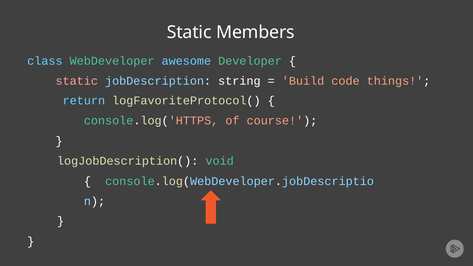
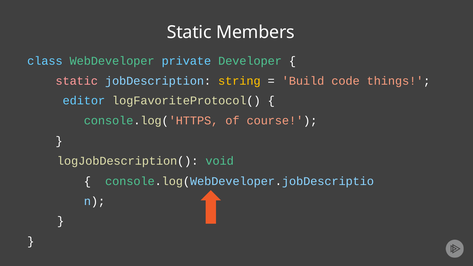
awesome: awesome -> private
string colour: white -> yellow
return: return -> editor
